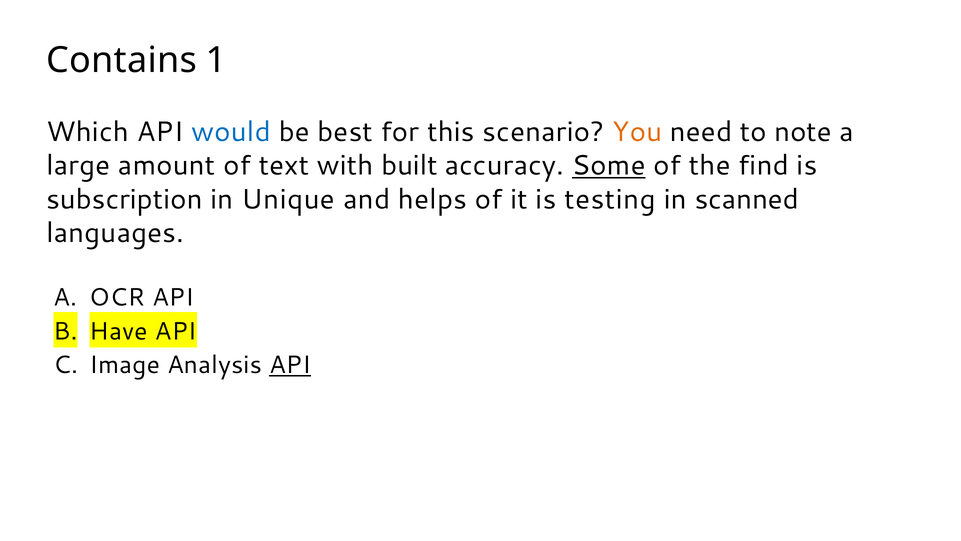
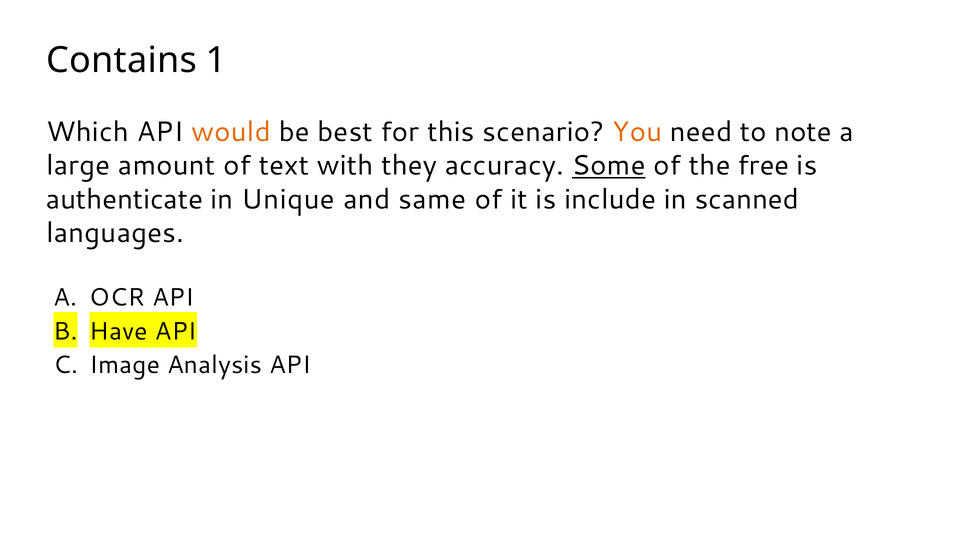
would colour: blue -> orange
built: built -> they
find: find -> free
subscription: subscription -> authenticate
helps: helps -> same
testing: testing -> include
API at (290, 365) underline: present -> none
